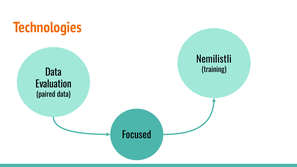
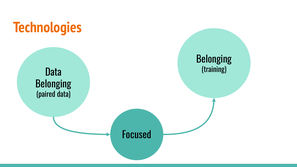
Nemilistli at (214, 59): Nemilistli -> Belonging
Evaluation at (53, 84): Evaluation -> Belonging
